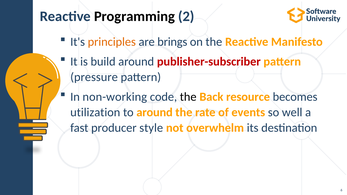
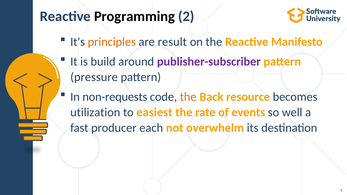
brings: brings -> result
publisher-subscriber colour: red -> purple
non-working: non-working -> non-requests
the at (188, 97) colour: black -> orange
to around: around -> easiest
style: style -> each
